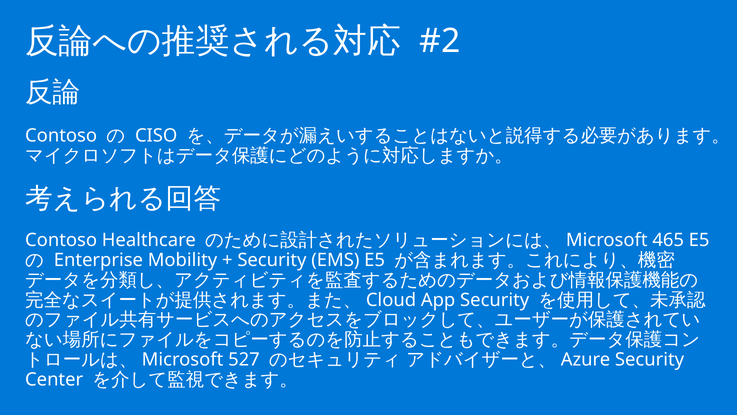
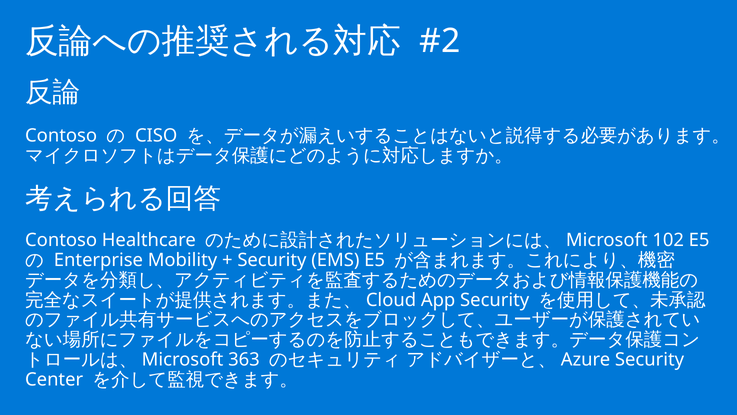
465: 465 -> 102
527: 527 -> 363
